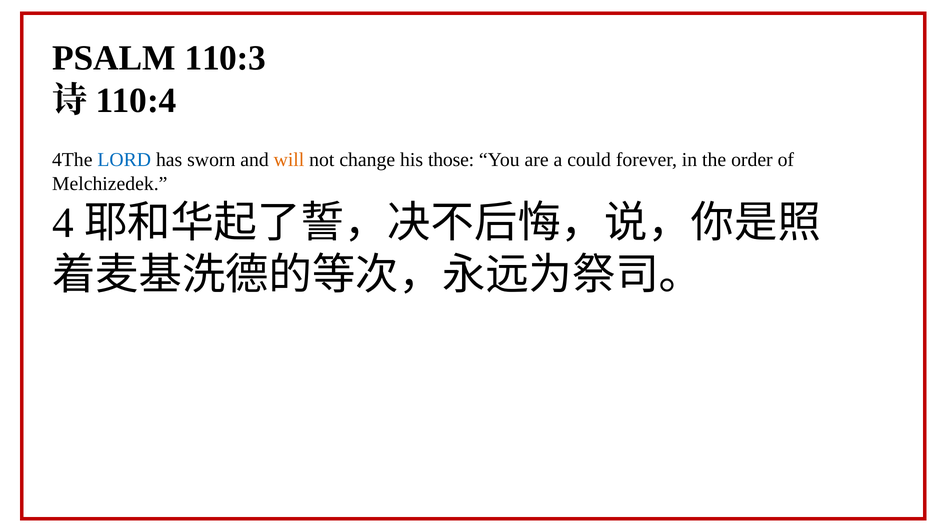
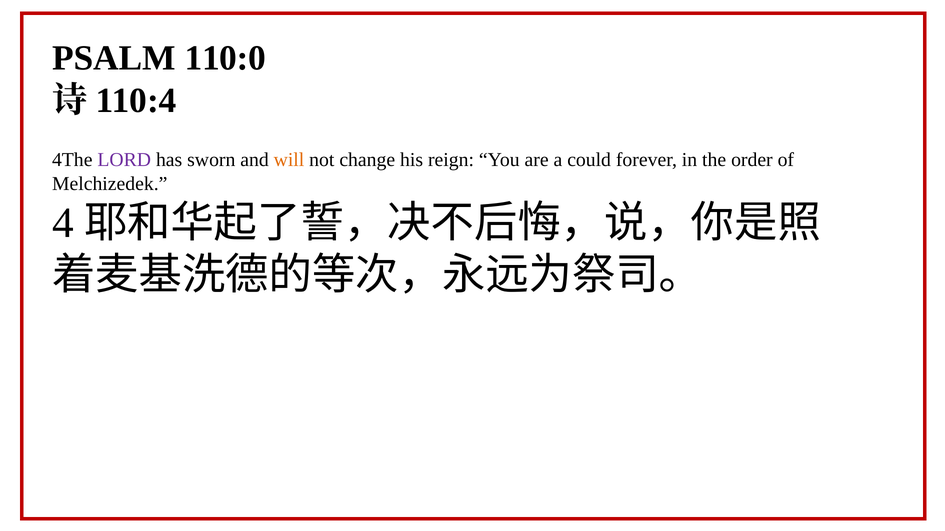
110:3: 110:3 -> 110:0
LORD colour: blue -> purple
those: those -> reign
